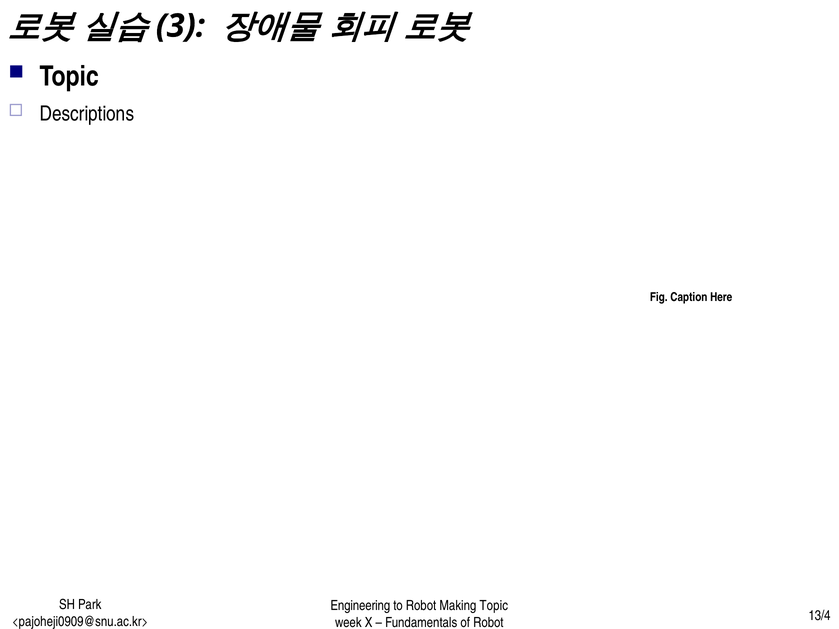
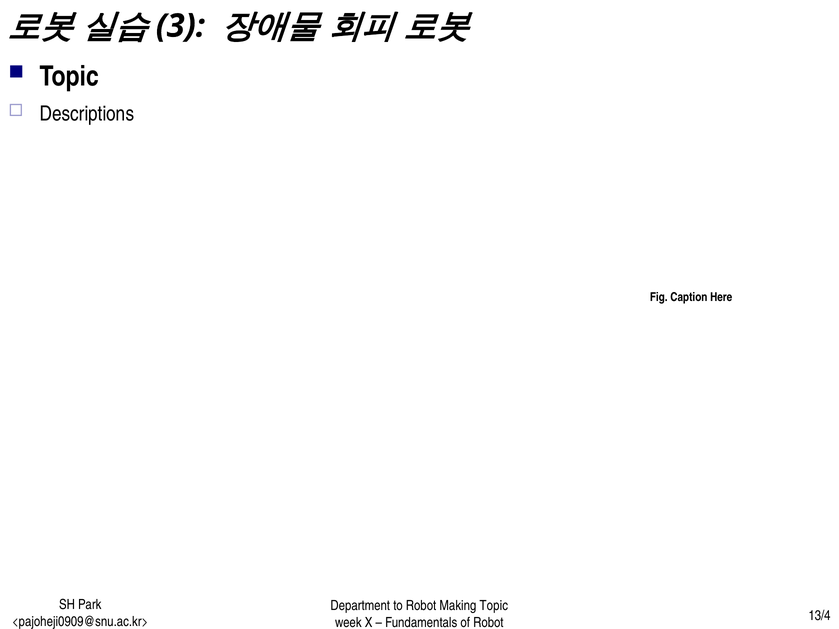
Engineering: Engineering -> Department
